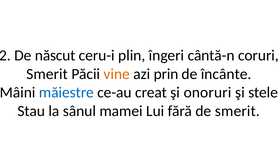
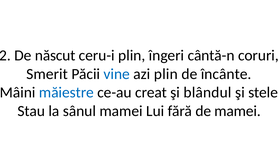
vine colour: orange -> blue
azi prin: prin -> plin
onoruri: onoruri -> blândul
de smerit: smerit -> mamei
